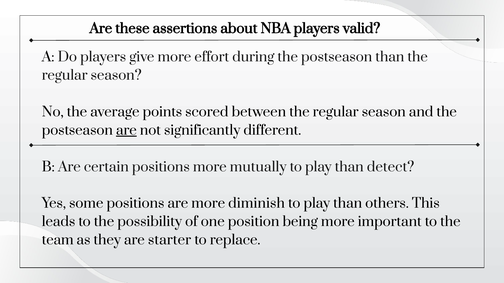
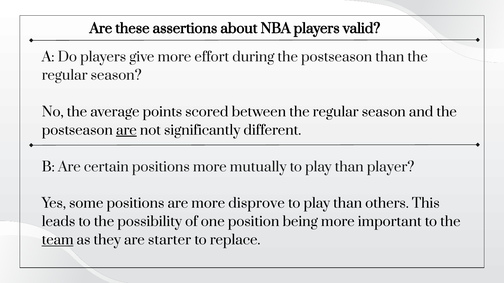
detect: detect -> player
diminish: diminish -> disprove
team underline: none -> present
